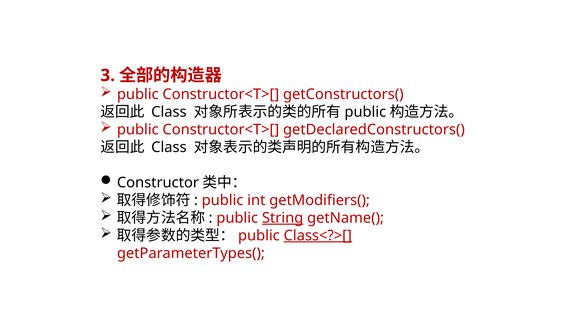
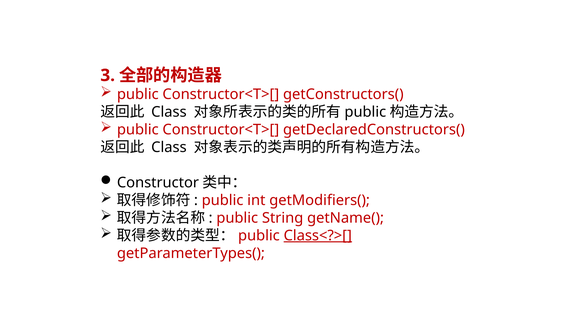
String underline: present -> none
